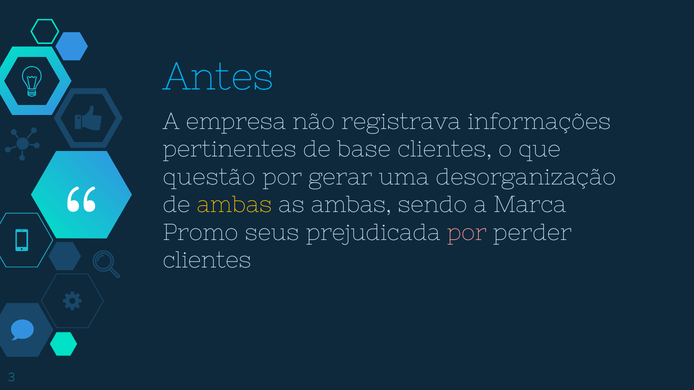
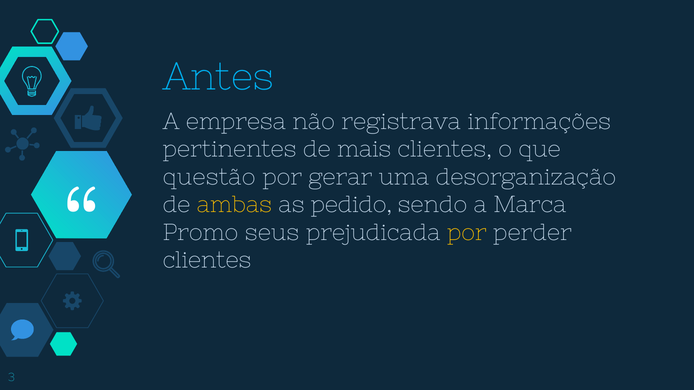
base: base -> mais
as ambas: ambas -> pedido
por at (467, 233) colour: pink -> yellow
